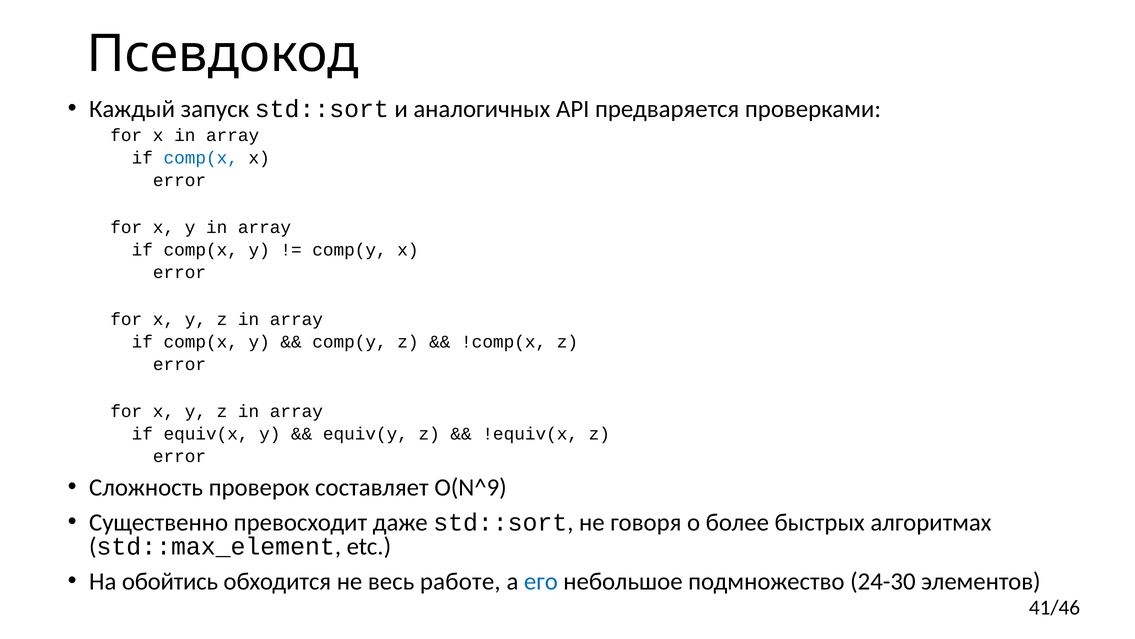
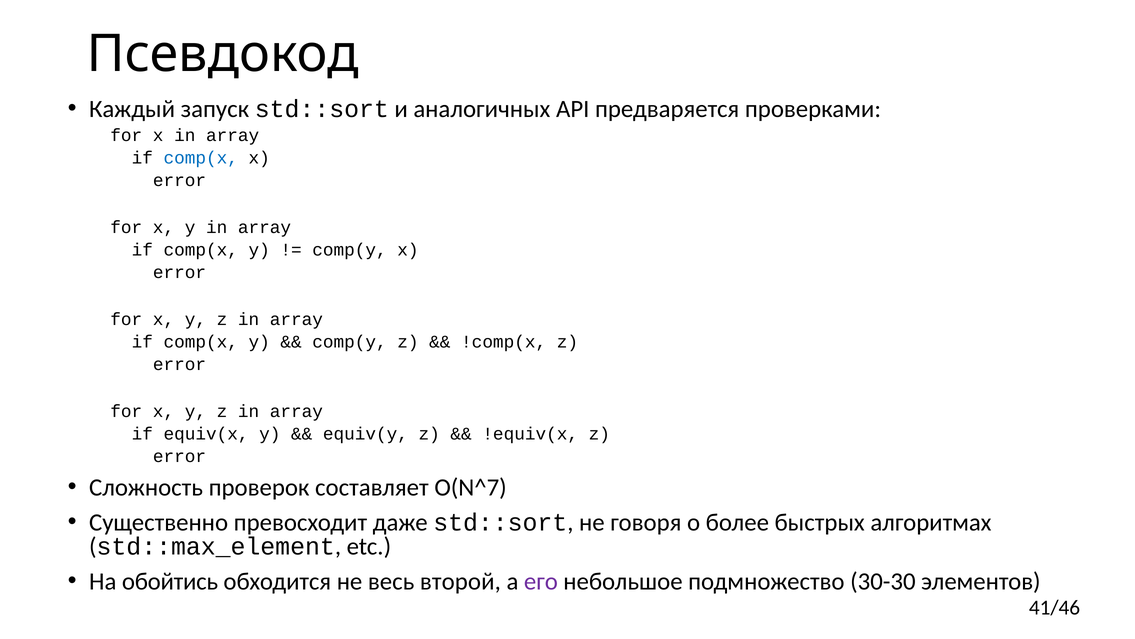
O(N^9: O(N^9 -> O(N^7
работе: работе -> второй
его colour: blue -> purple
24-30: 24-30 -> 30-30
